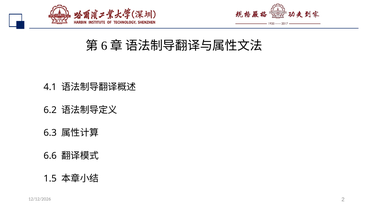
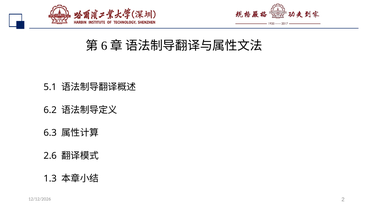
4.1: 4.1 -> 5.1
6.6: 6.6 -> 2.6
1.5: 1.5 -> 1.3
